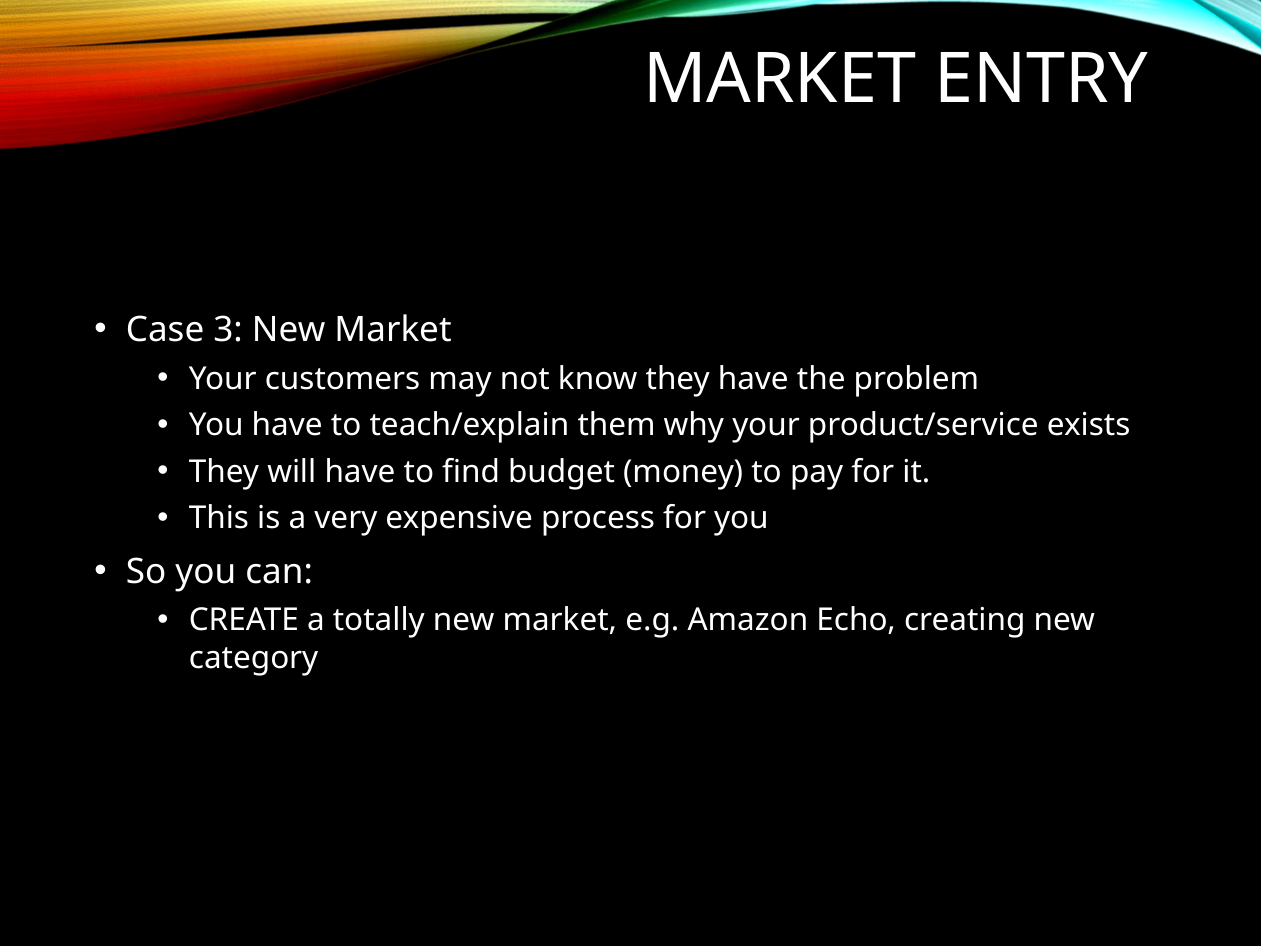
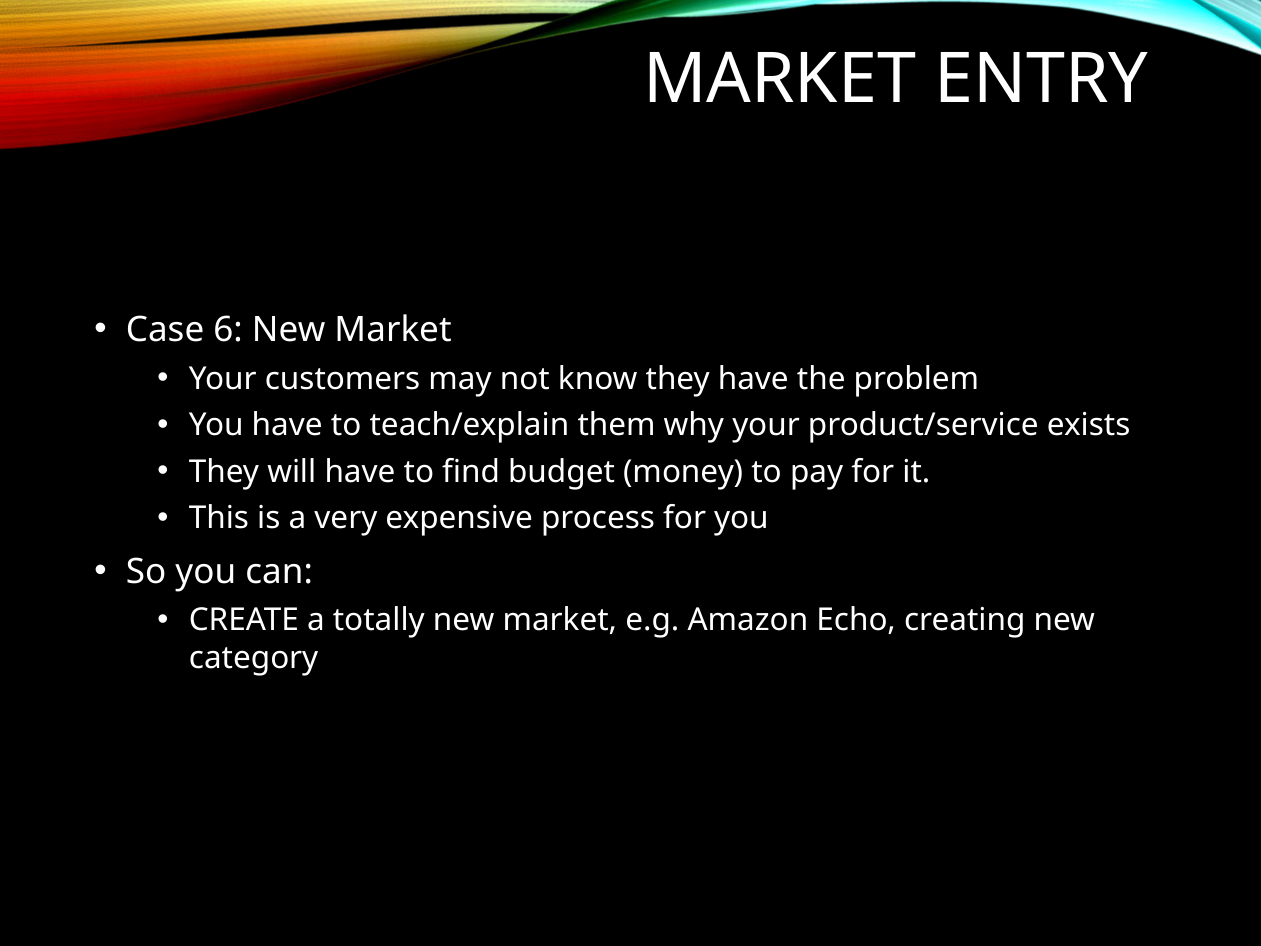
3: 3 -> 6
